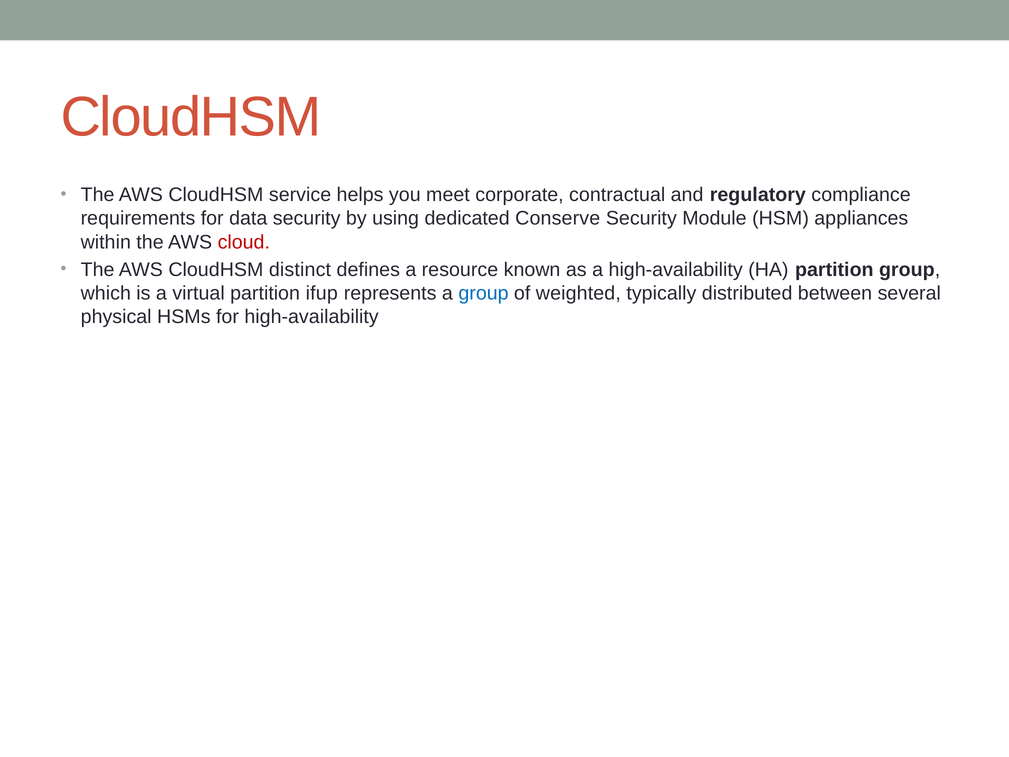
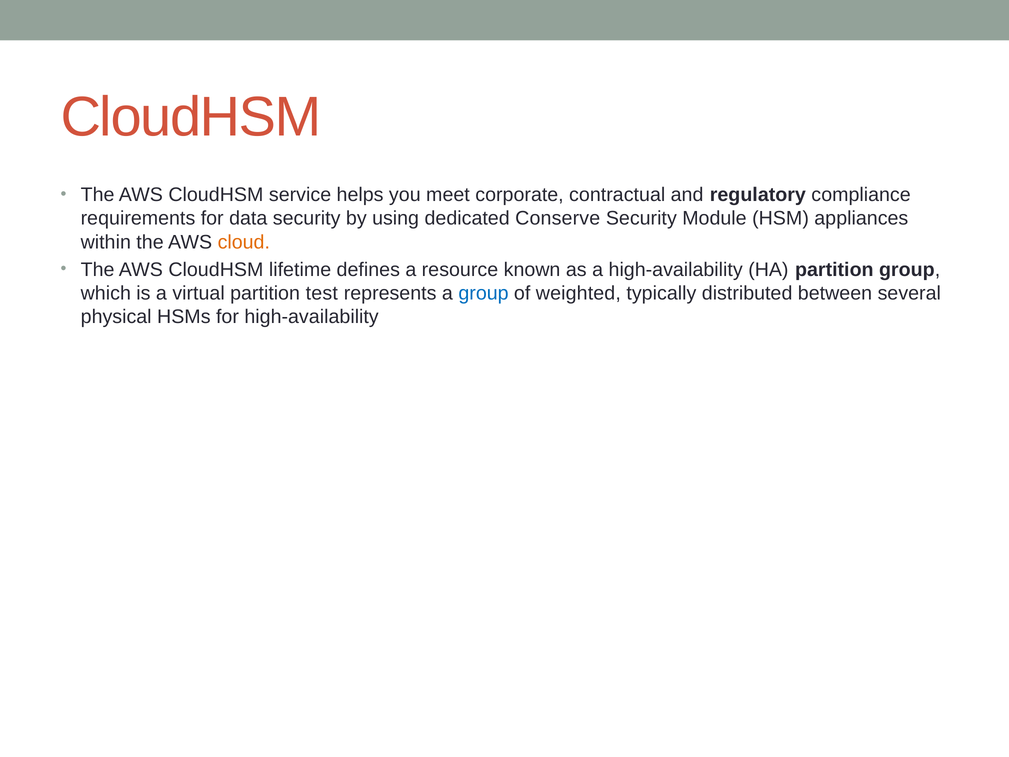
cloud colour: red -> orange
distinct: distinct -> lifetime
ifup: ifup -> test
